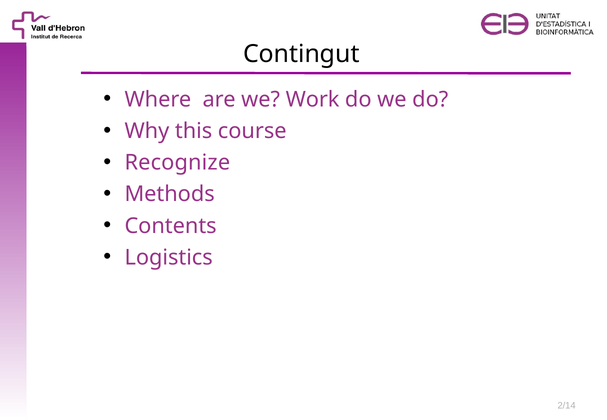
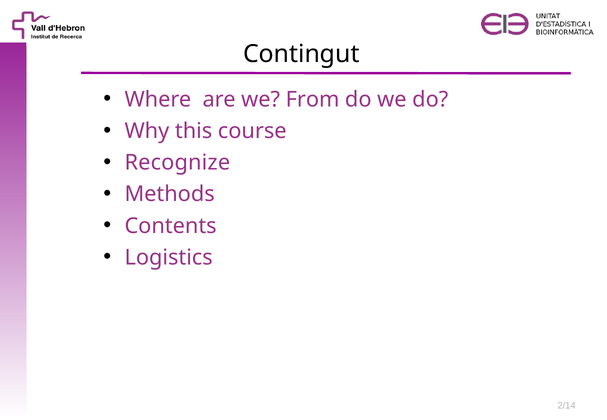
Work: Work -> From
